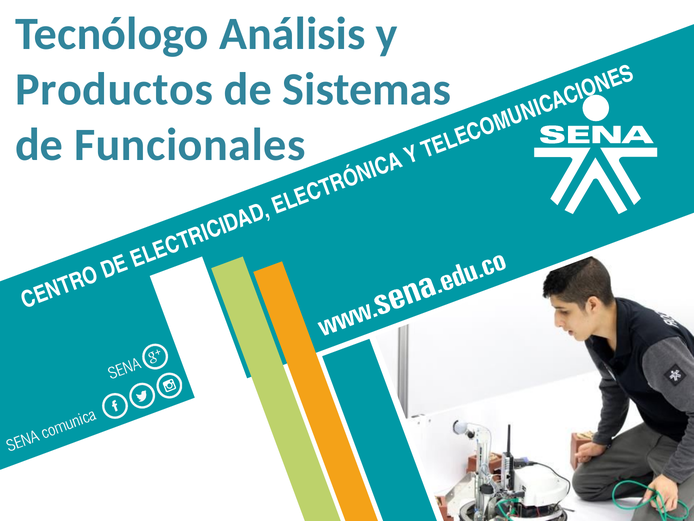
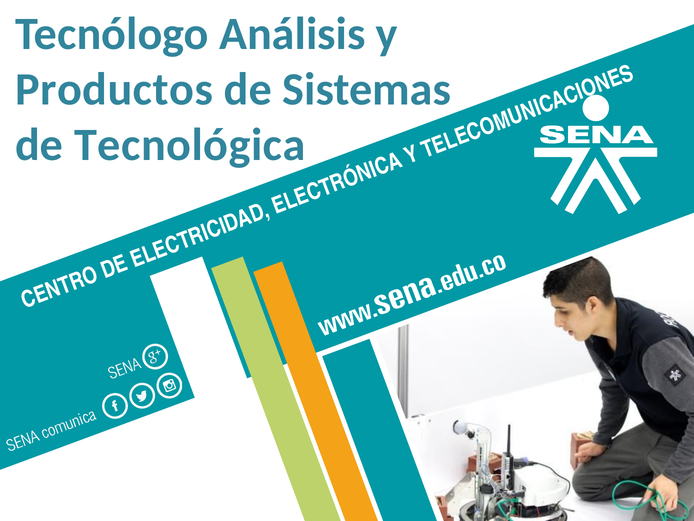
Funcionales: Funcionales -> Tecnológica
